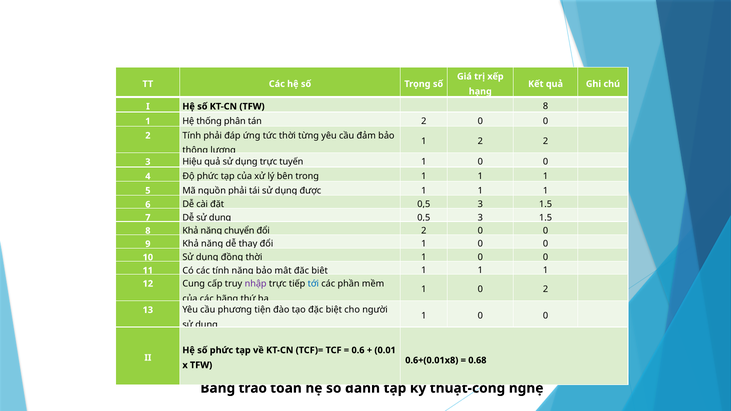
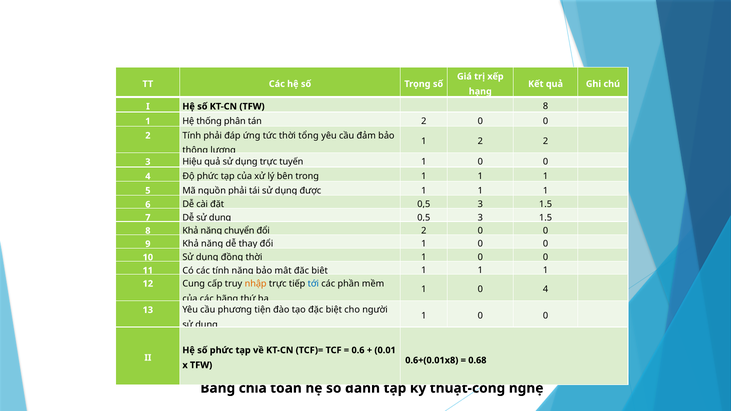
từng: từng -> tổng
nhập colour: purple -> orange
1 0 2: 2 -> 4
trao: trao -> chia
